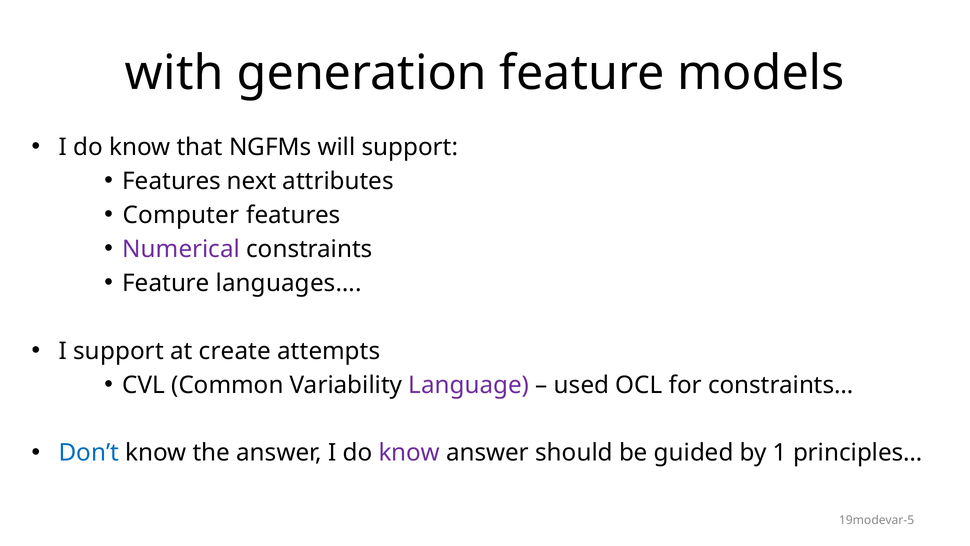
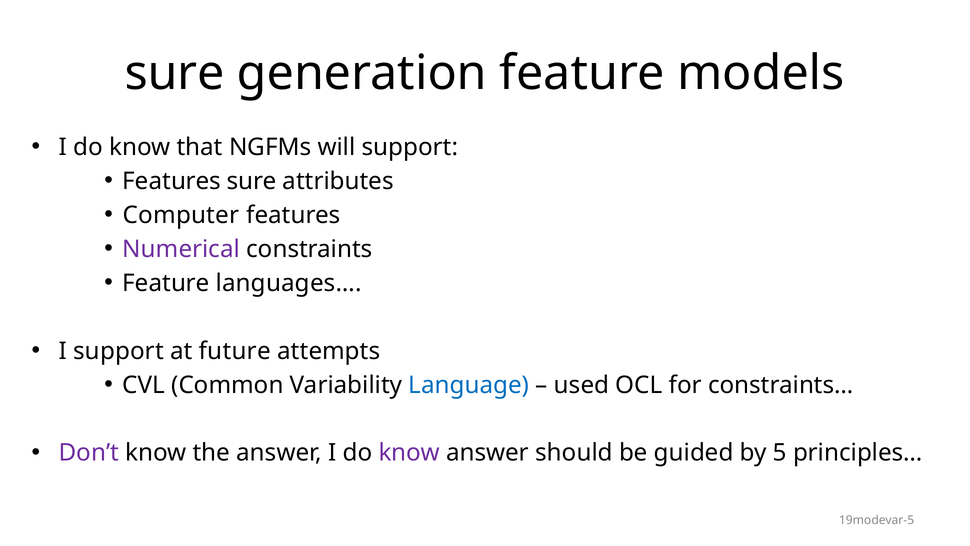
with at (174, 73): with -> sure
Features next: next -> sure
create: create -> future
Language colour: purple -> blue
Don’t colour: blue -> purple
1: 1 -> 5
